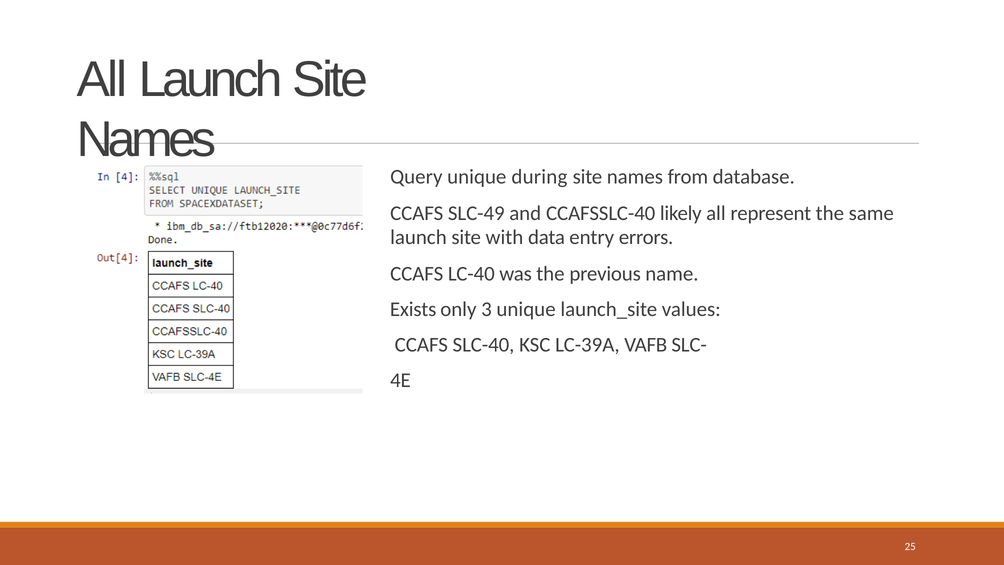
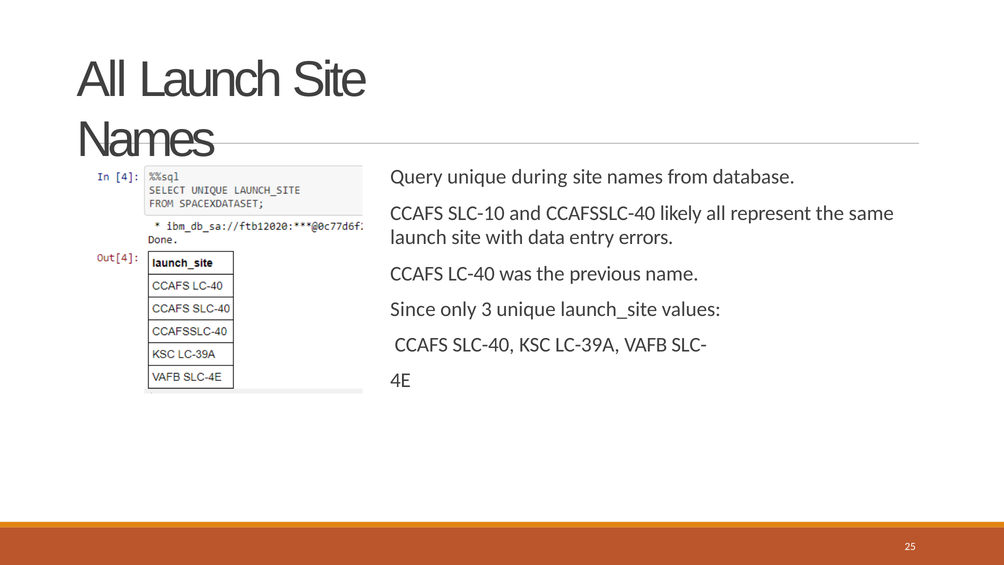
SLC-49: SLC-49 -> SLC-10
Exists: Exists -> Since
